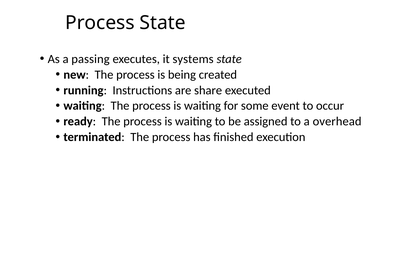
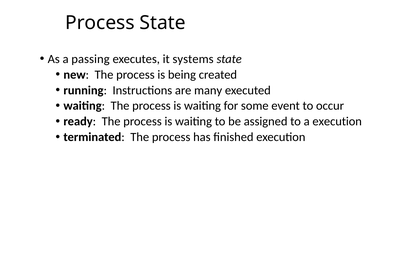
share: share -> many
a overhead: overhead -> execution
